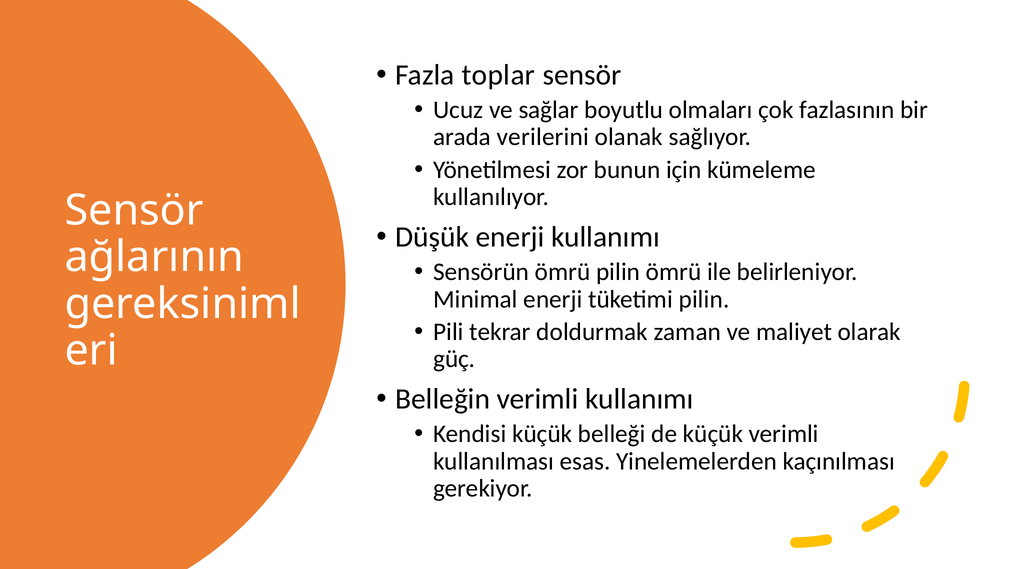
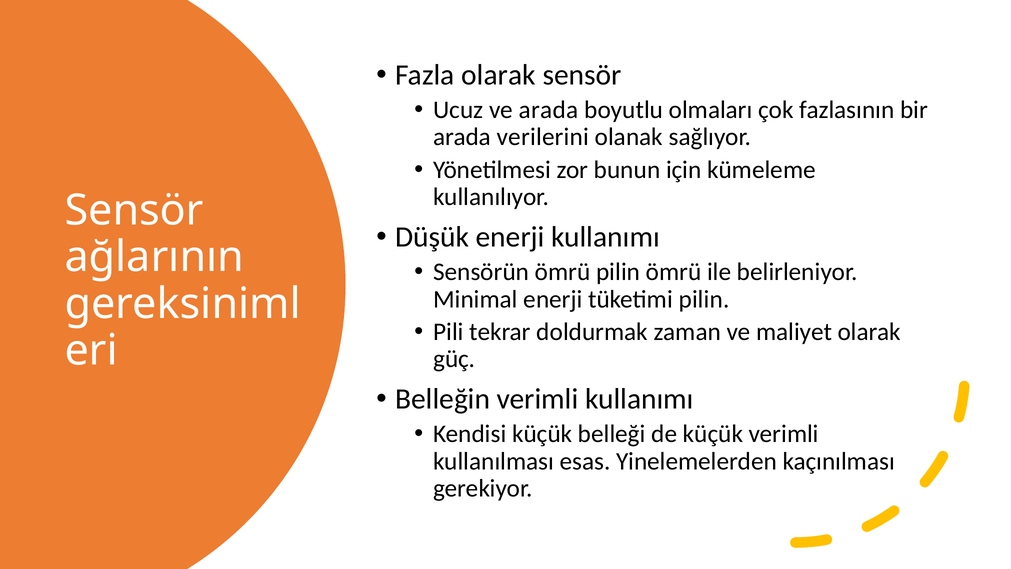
Fazla toplar: toplar -> olarak
ve sağlar: sağlar -> arada
